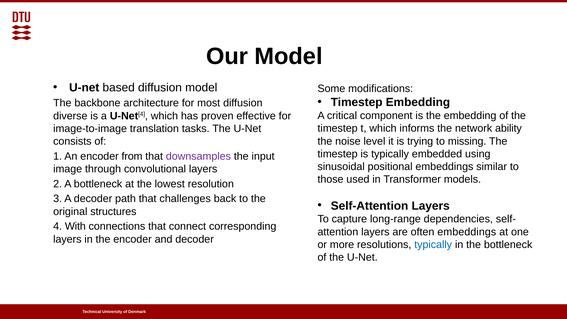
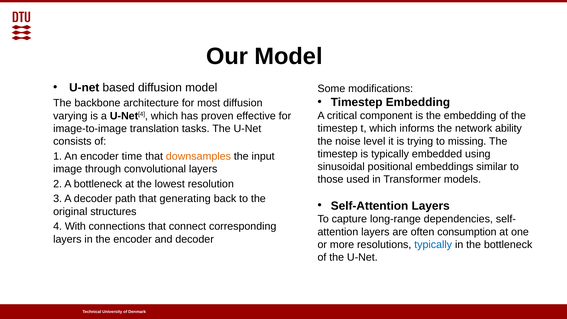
diverse: diverse -> varying
from: from -> time
downsamples colour: purple -> orange
challenges: challenges -> generating
often embeddings: embeddings -> consumption
